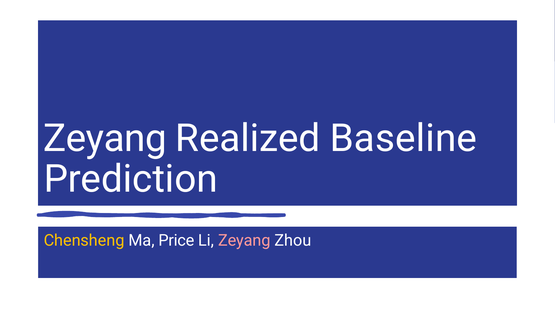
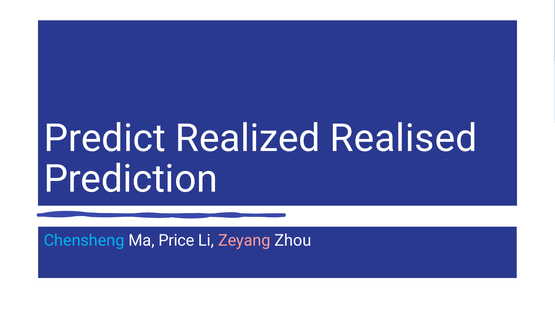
Zeyang at (105, 139): Zeyang -> Predict
Baseline: Baseline -> Realised
Chensheng colour: yellow -> light blue
